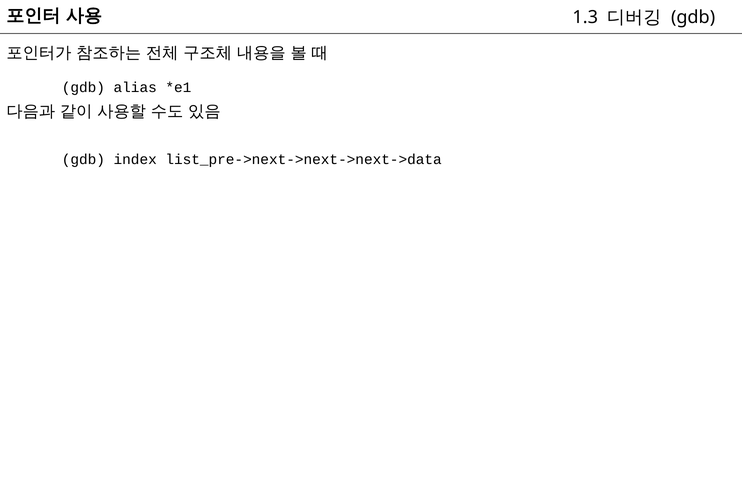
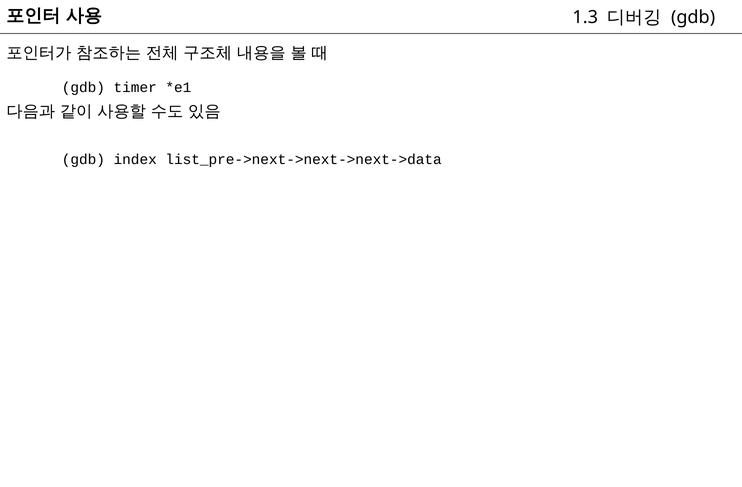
alias: alias -> timer
